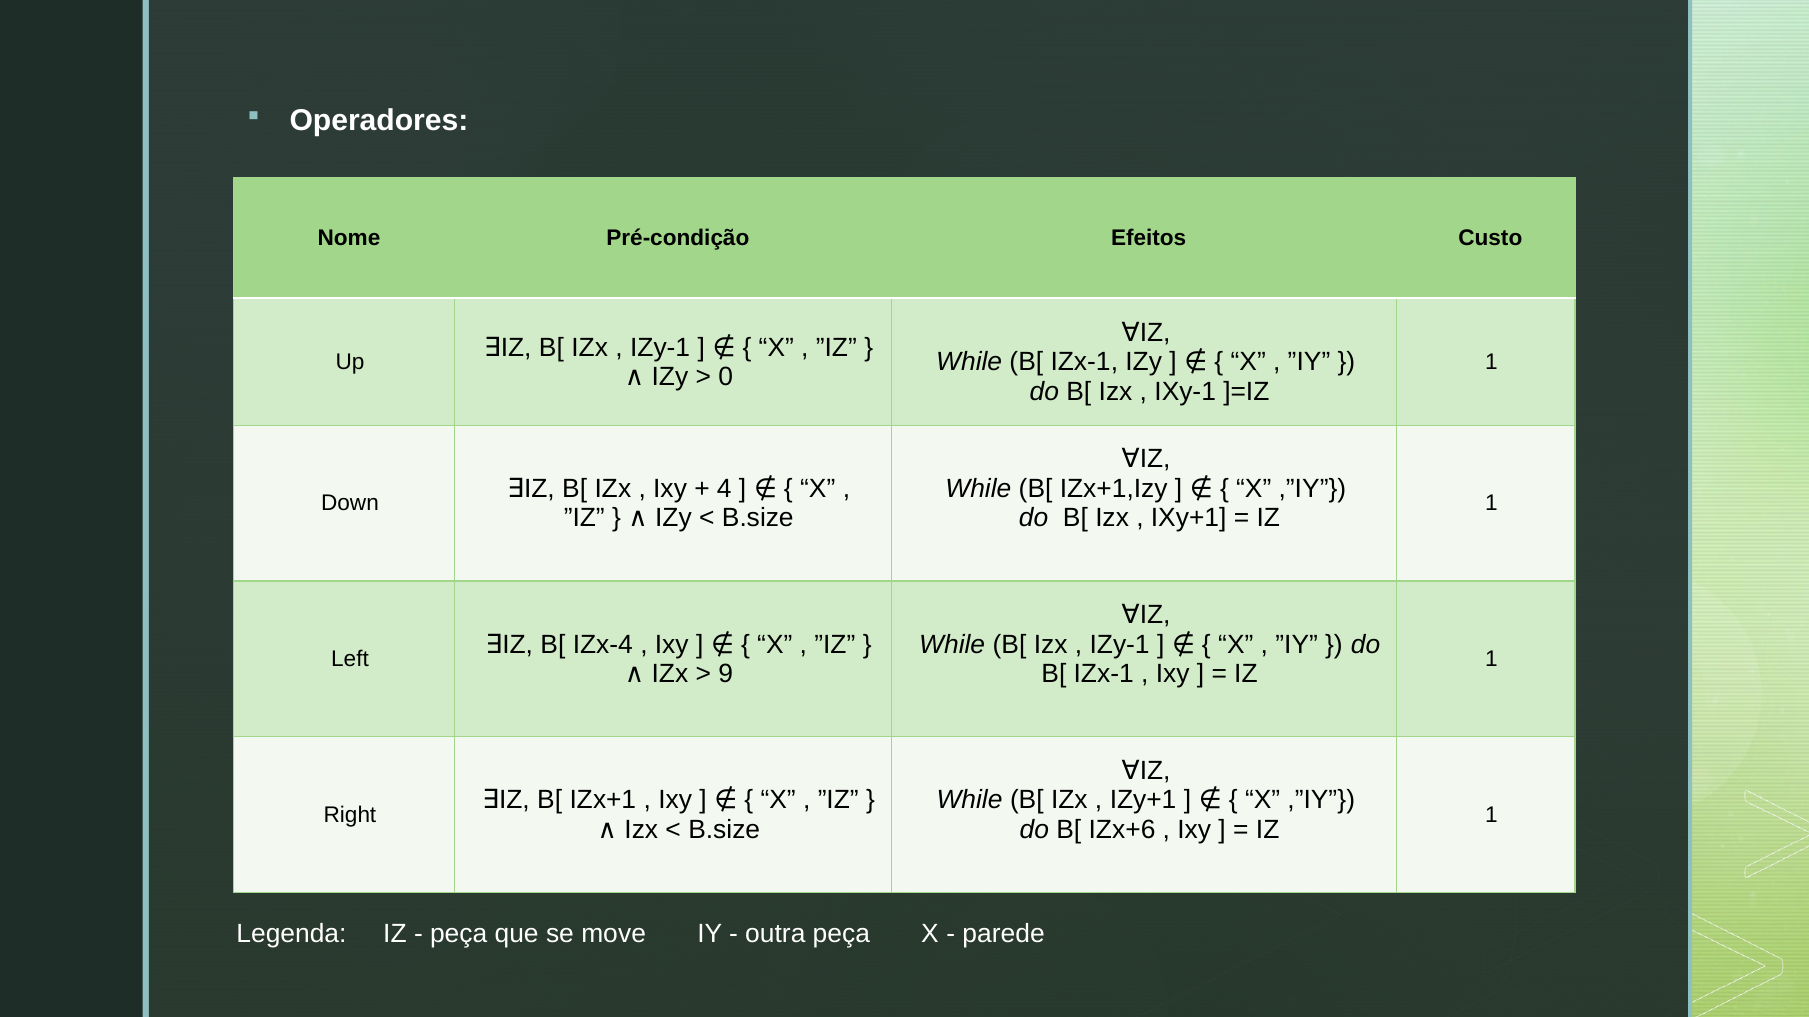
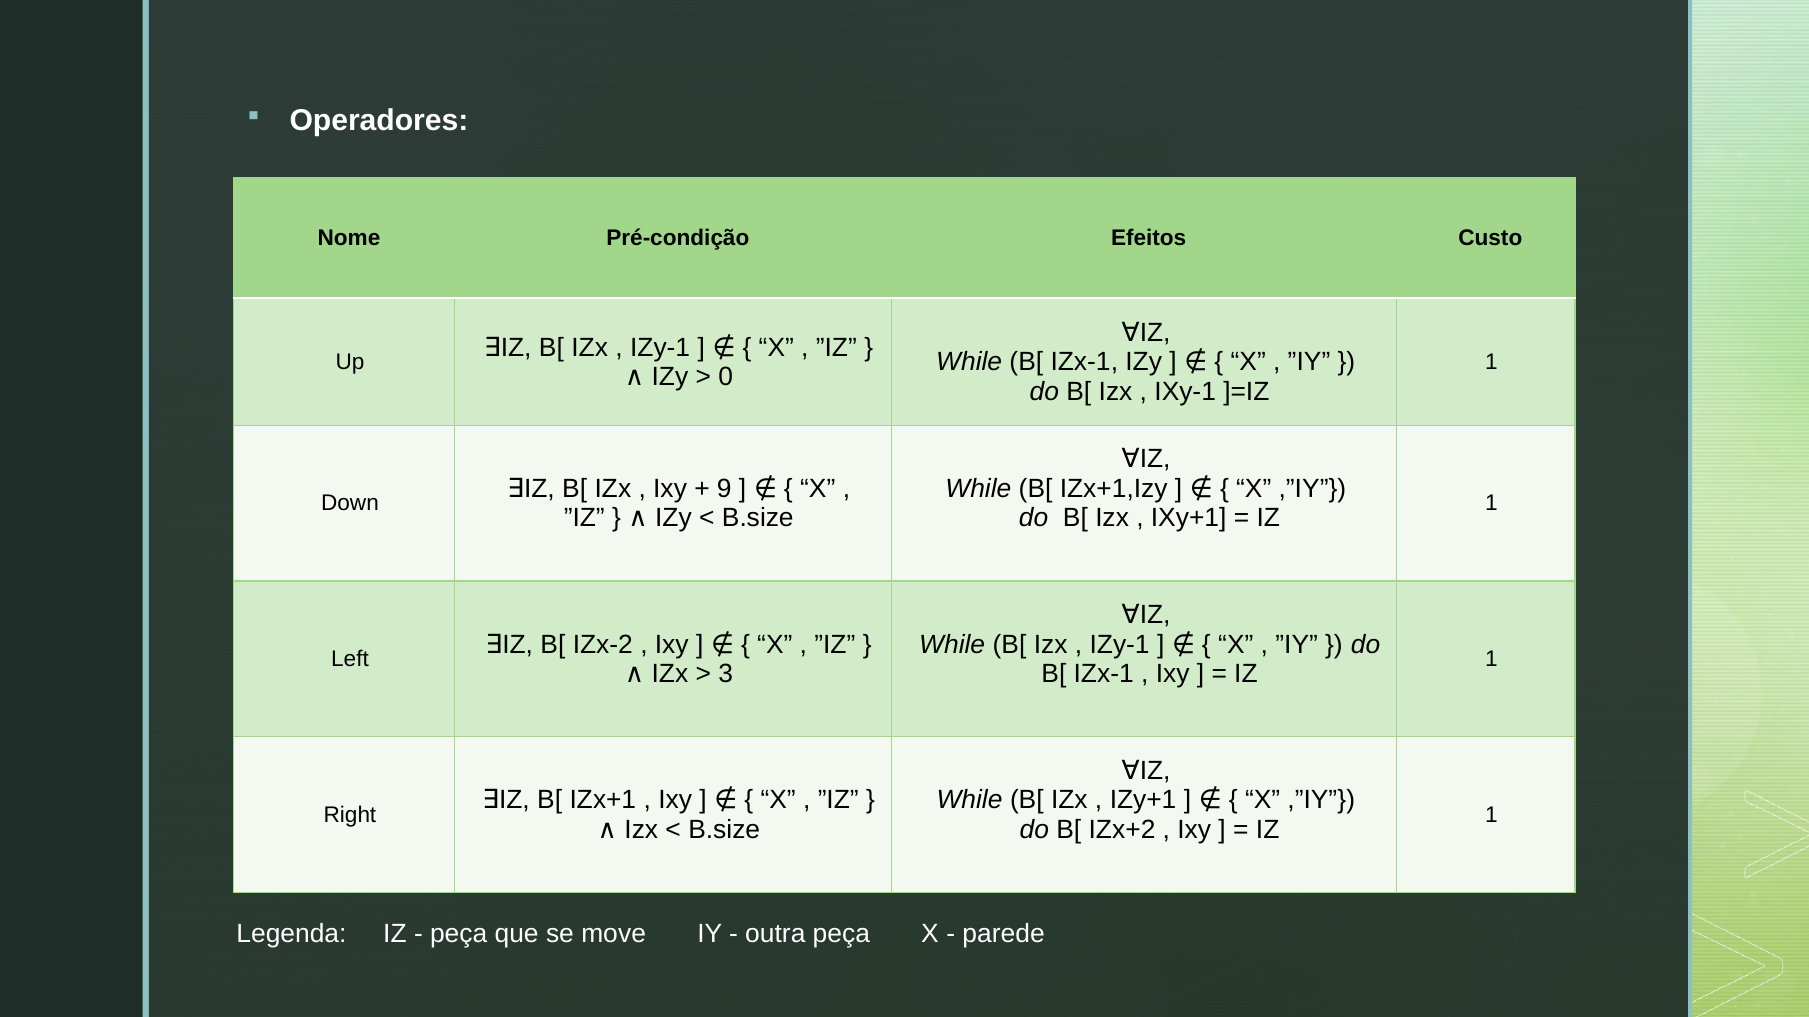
4: 4 -> 9
IZx-4: IZx-4 -> IZx-2
9: 9 -> 3
IZx+6: IZx+6 -> IZx+2
